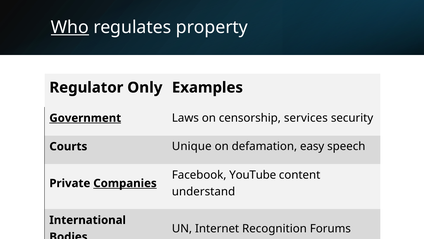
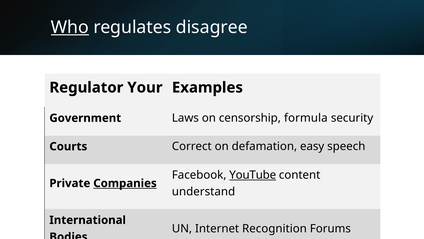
property: property -> disagree
Only: Only -> Your
Government underline: present -> none
services: services -> formula
Unique: Unique -> Correct
YouTube underline: none -> present
